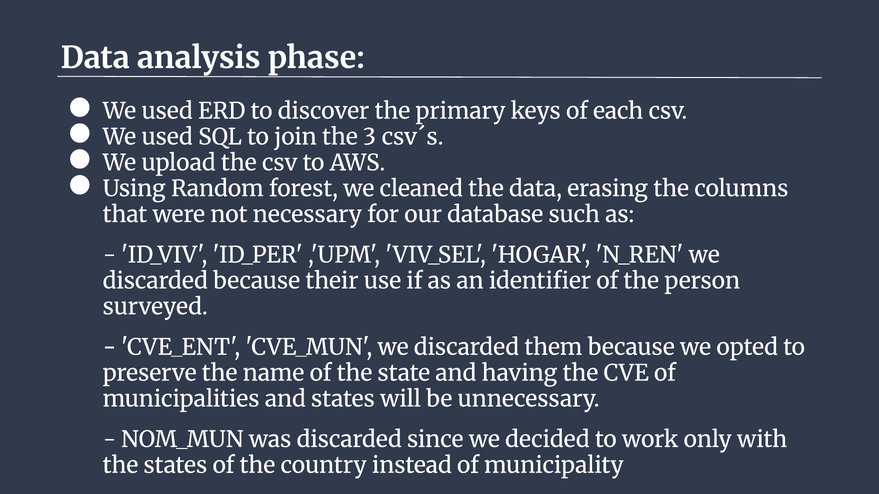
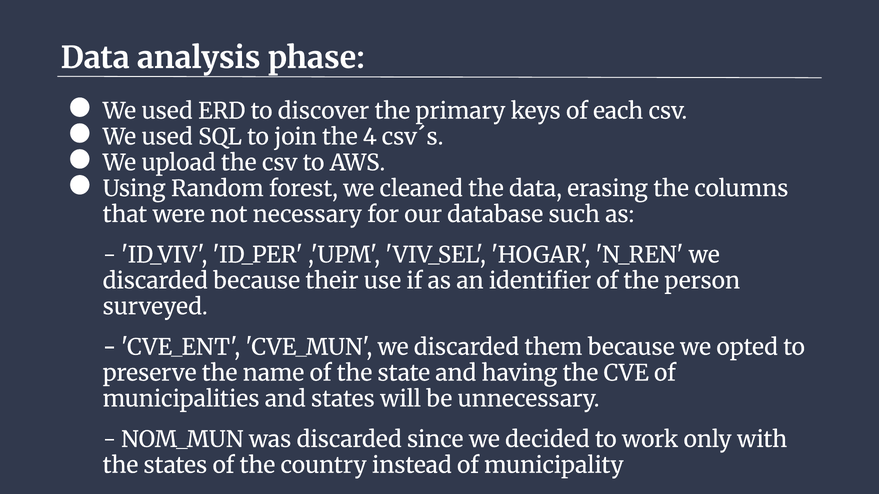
3: 3 -> 4
